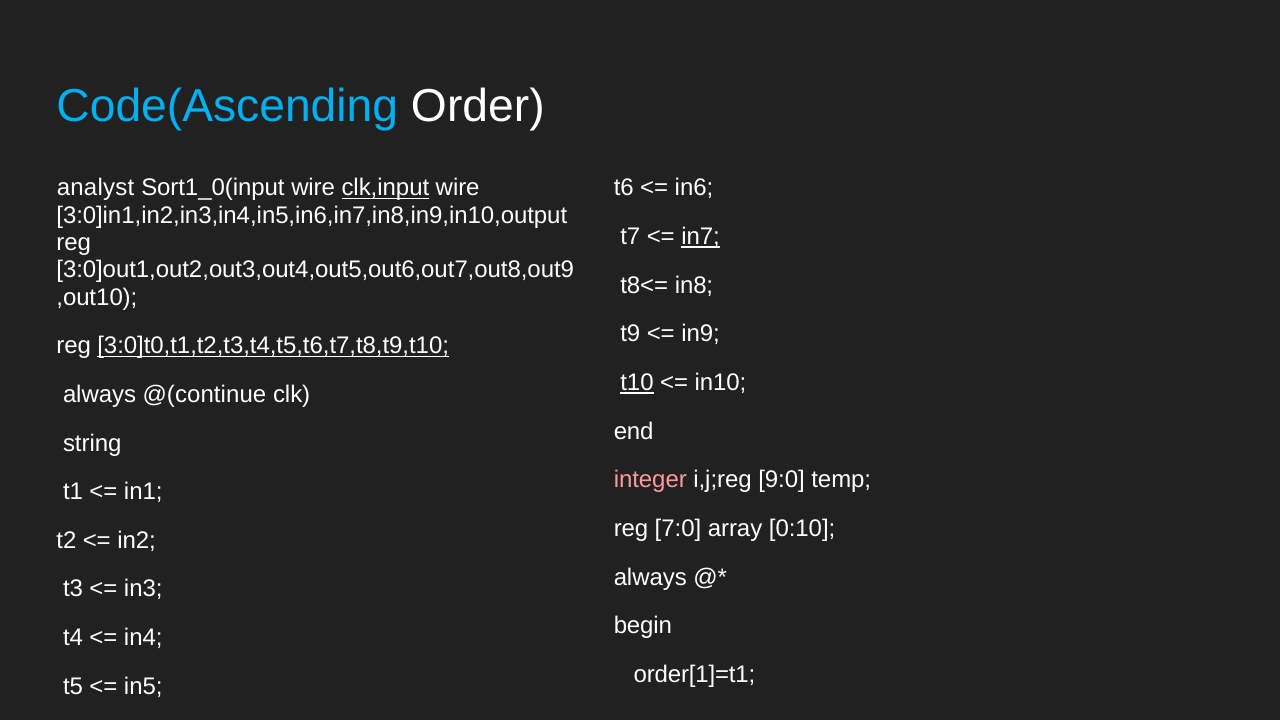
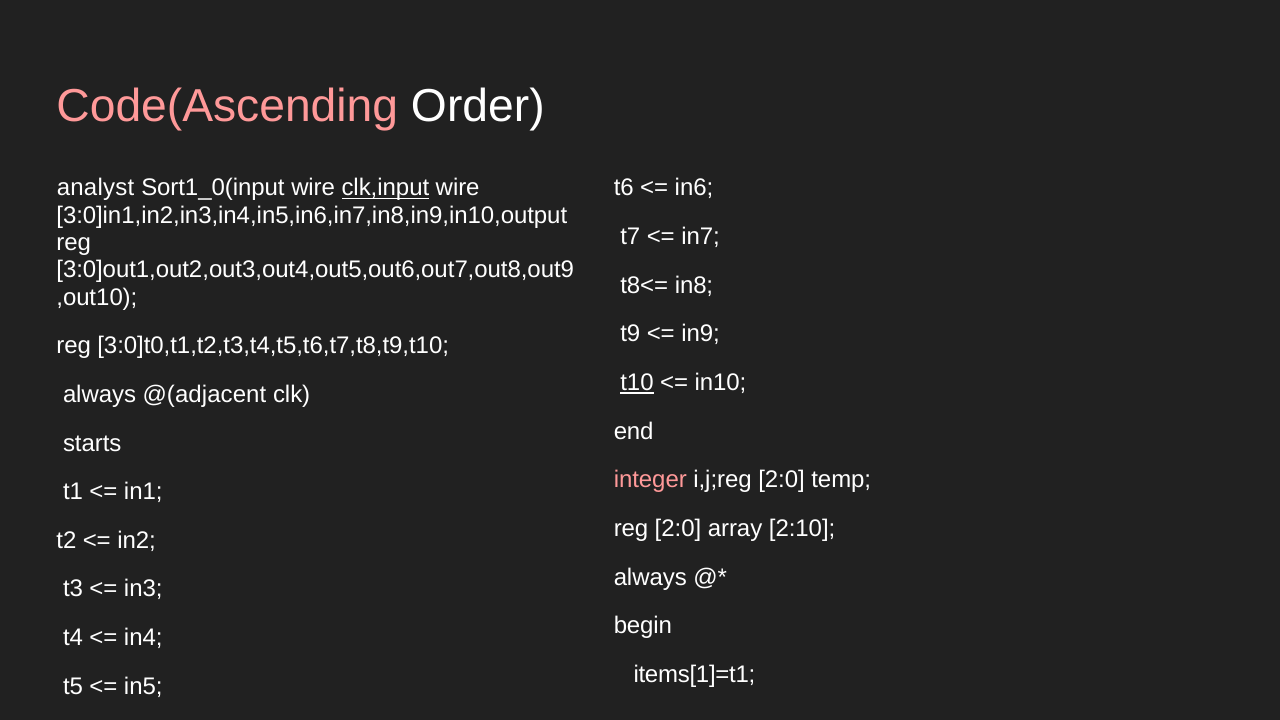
Code(Ascending colour: light blue -> pink
in7 underline: present -> none
3:0]t0,t1,t2,t3,t4,t5,t6,t7,t8,t9,t10 underline: present -> none
@(continue: @(continue -> @(adjacent
string: string -> starts
i,j;reg 9:0: 9:0 -> 2:0
reg 7:0: 7:0 -> 2:0
0:10: 0:10 -> 2:10
order[1]=t1: order[1]=t1 -> items[1]=t1
